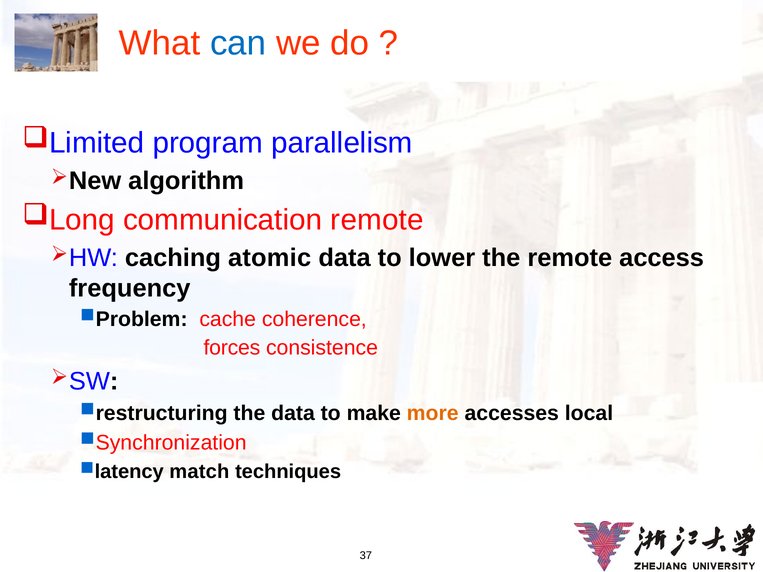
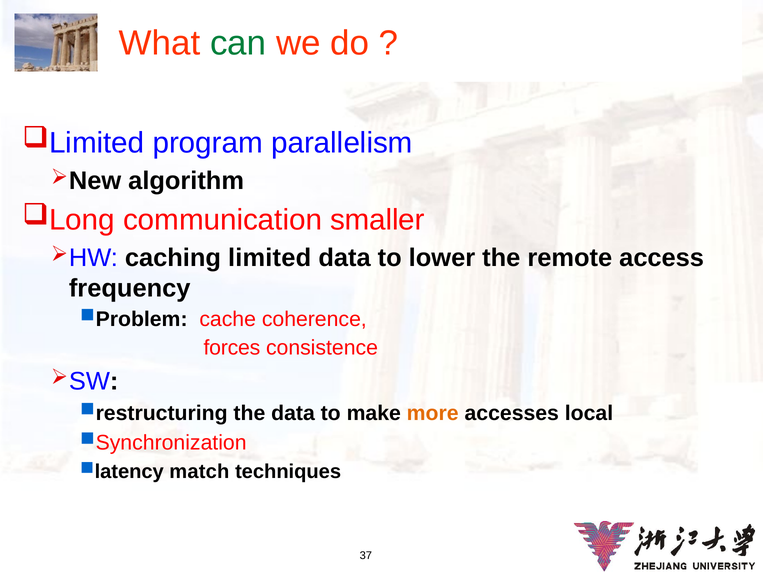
can colour: blue -> green
communication remote: remote -> smaller
atomic: atomic -> limited
